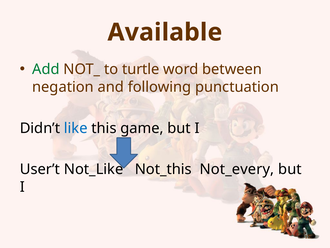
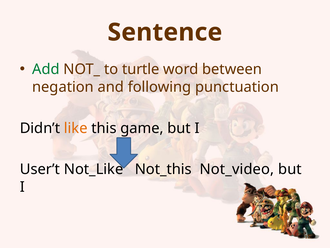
Available: Available -> Sentence
like colour: blue -> orange
Not_every: Not_every -> Not_video
